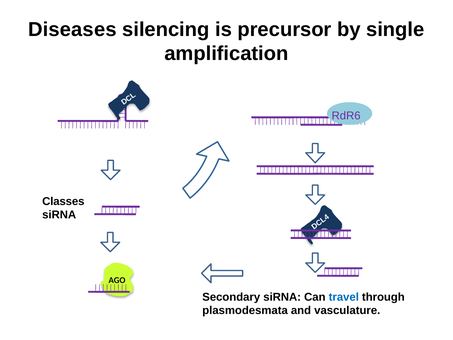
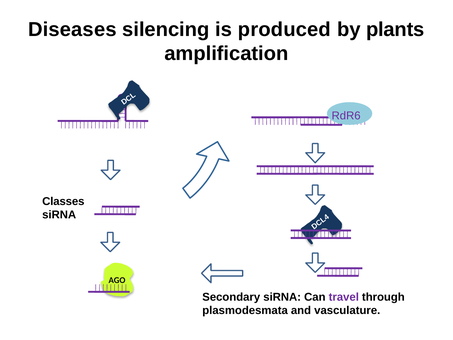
precursor: precursor -> produced
single: single -> plants
travel colour: blue -> purple
